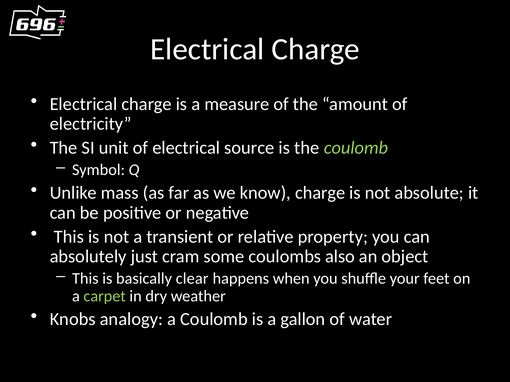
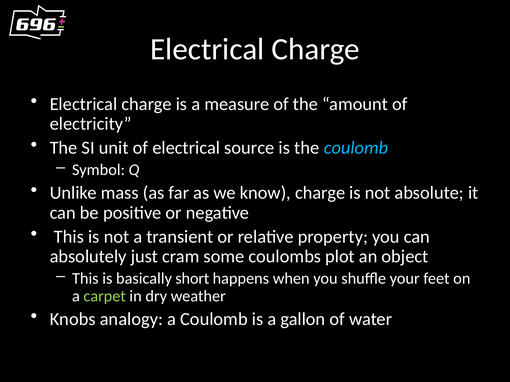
coulomb at (356, 148) colour: light green -> light blue
also: also -> plot
clear: clear -> short
